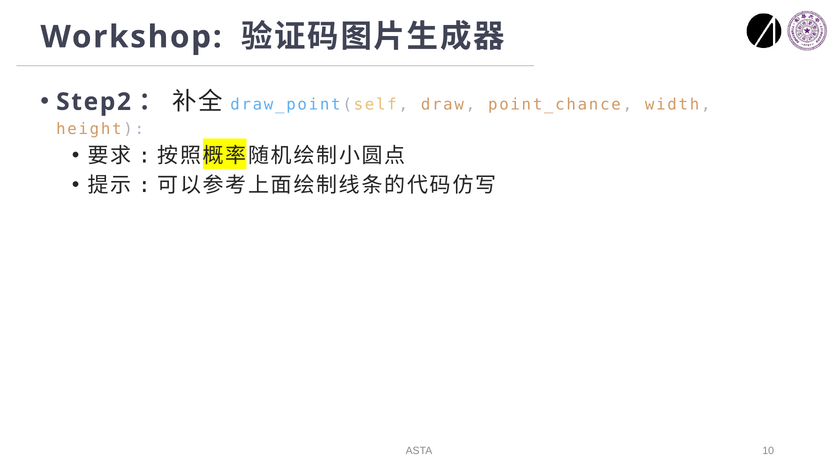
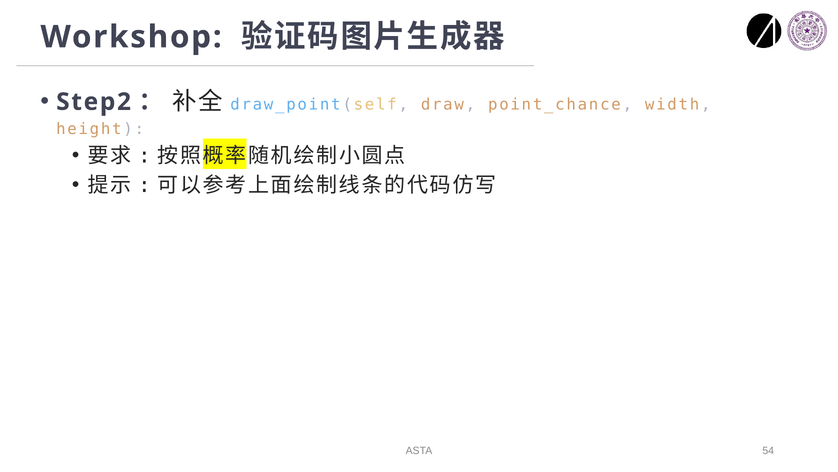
10: 10 -> 54
